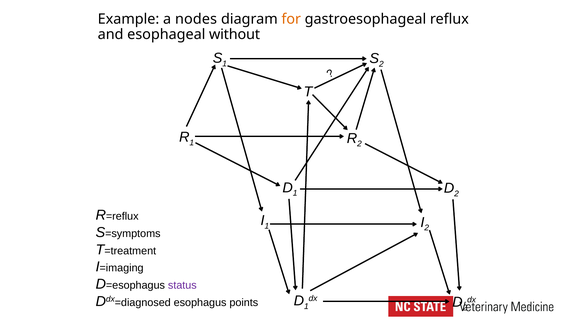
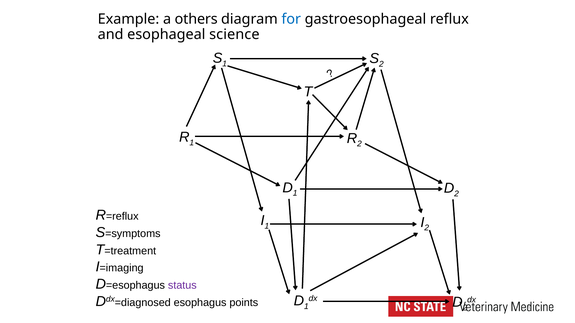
nodes: nodes -> others
for colour: orange -> blue
without: without -> science
